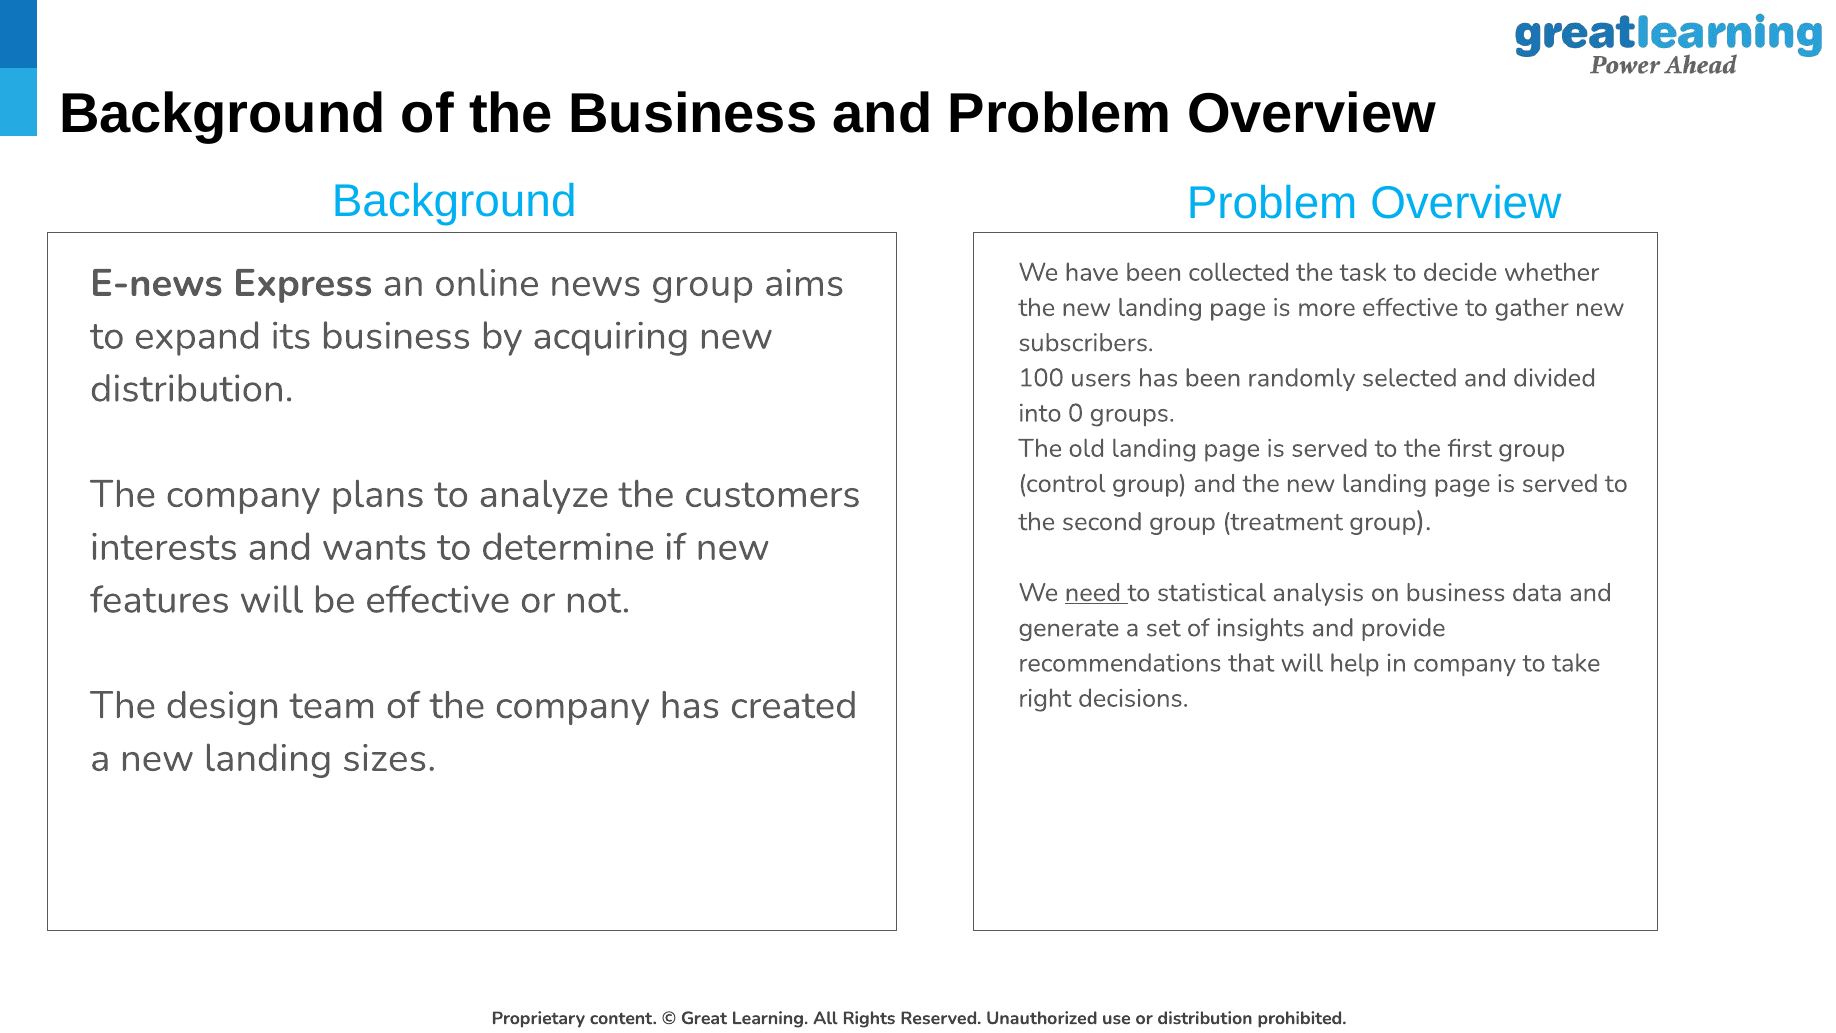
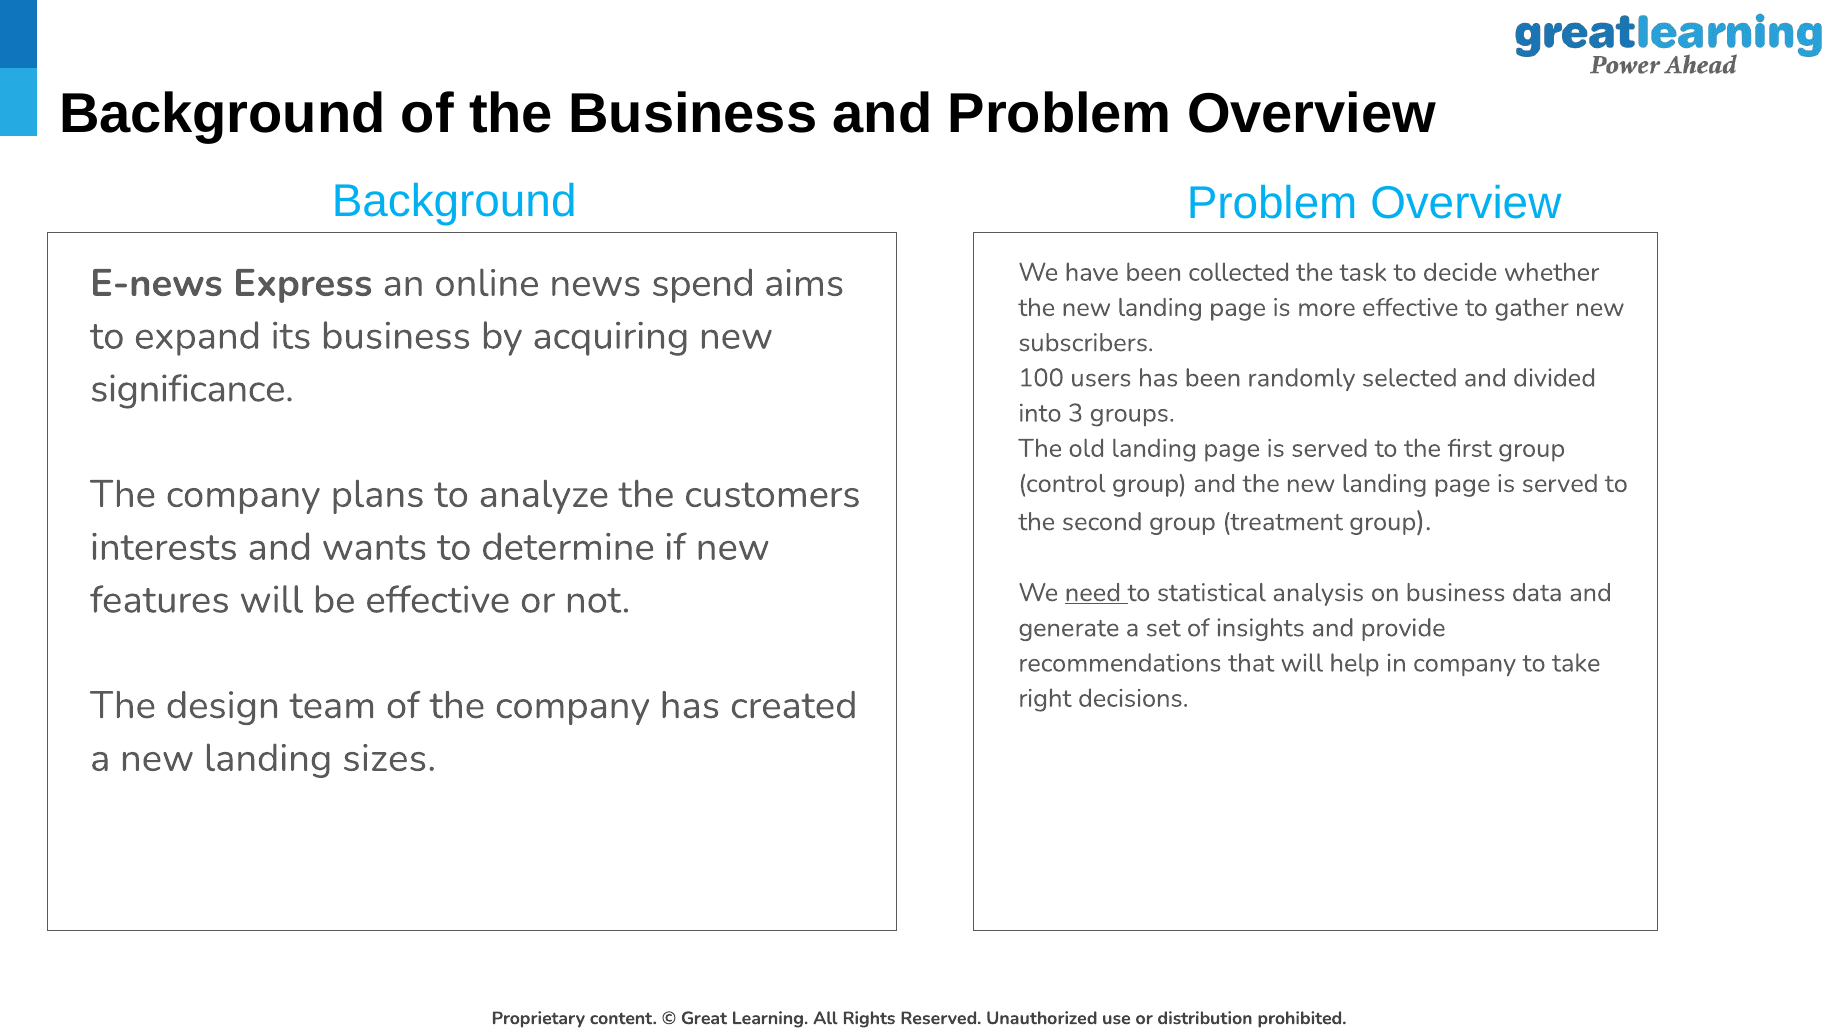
news group: group -> spend
distribution at (192, 389): distribution -> significance
0: 0 -> 3
